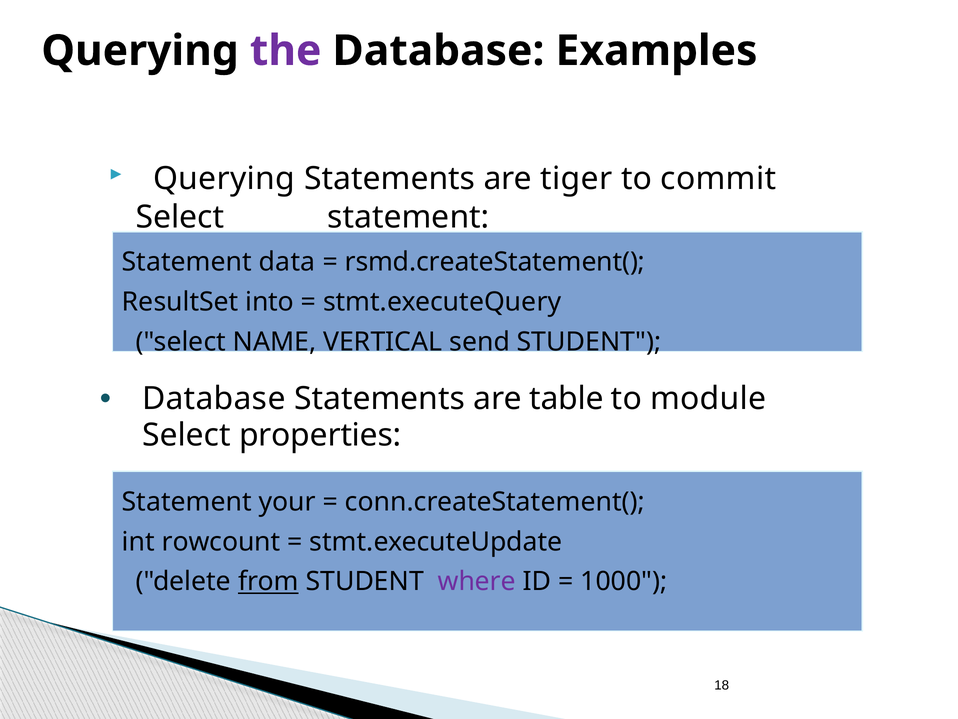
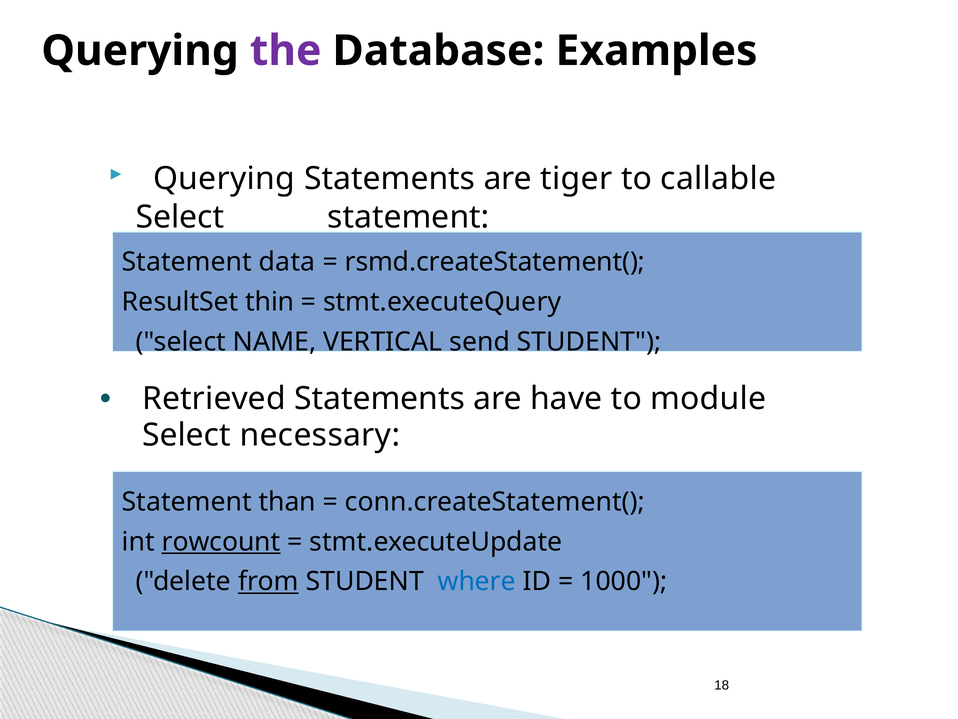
commit: commit -> callable
into: into -> thin
Database at (214, 399): Database -> Retrieved
table: table -> have
properties: properties -> necessary
your: your -> than
rowcount underline: none -> present
where colour: purple -> blue
